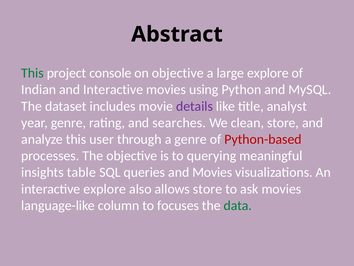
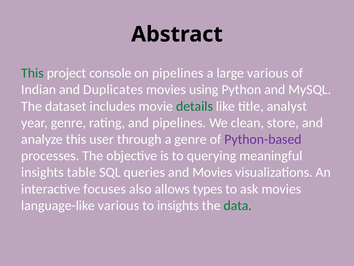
on objective: objective -> pipelines
large explore: explore -> various
and Interactive: Interactive -> Duplicates
details colour: purple -> green
and searches: searches -> pipelines
Python-based colour: red -> purple
interactive explore: explore -> focuses
allows store: store -> types
language-like column: column -> various
to focuses: focuses -> insights
